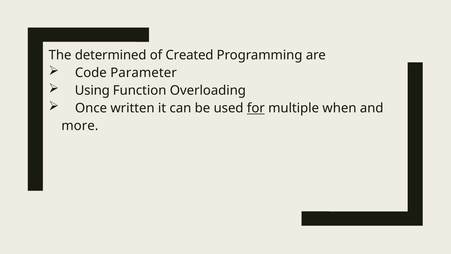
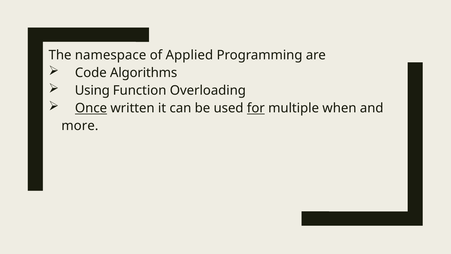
determined: determined -> namespace
Created: Created -> Applied
Parameter: Parameter -> Algorithms
Once underline: none -> present
